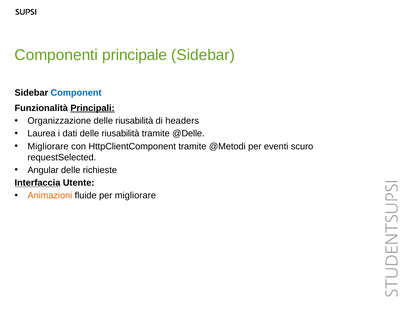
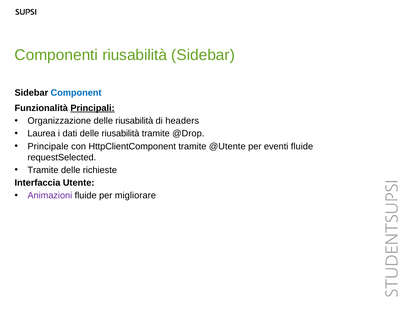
Componenti principale: principale -> riusabilità
@Delle: @Delle -> @Drop
Migliorare at (48, 146): Migliorare -> Principale
@Metodi: @Metodi -> @Utente
eventi scuro: scuro -> fluide
Angular at (43, 170): Angular -> Tramite
Interfaccia underline: present -> none
Animazioni colour: orange -> purple
